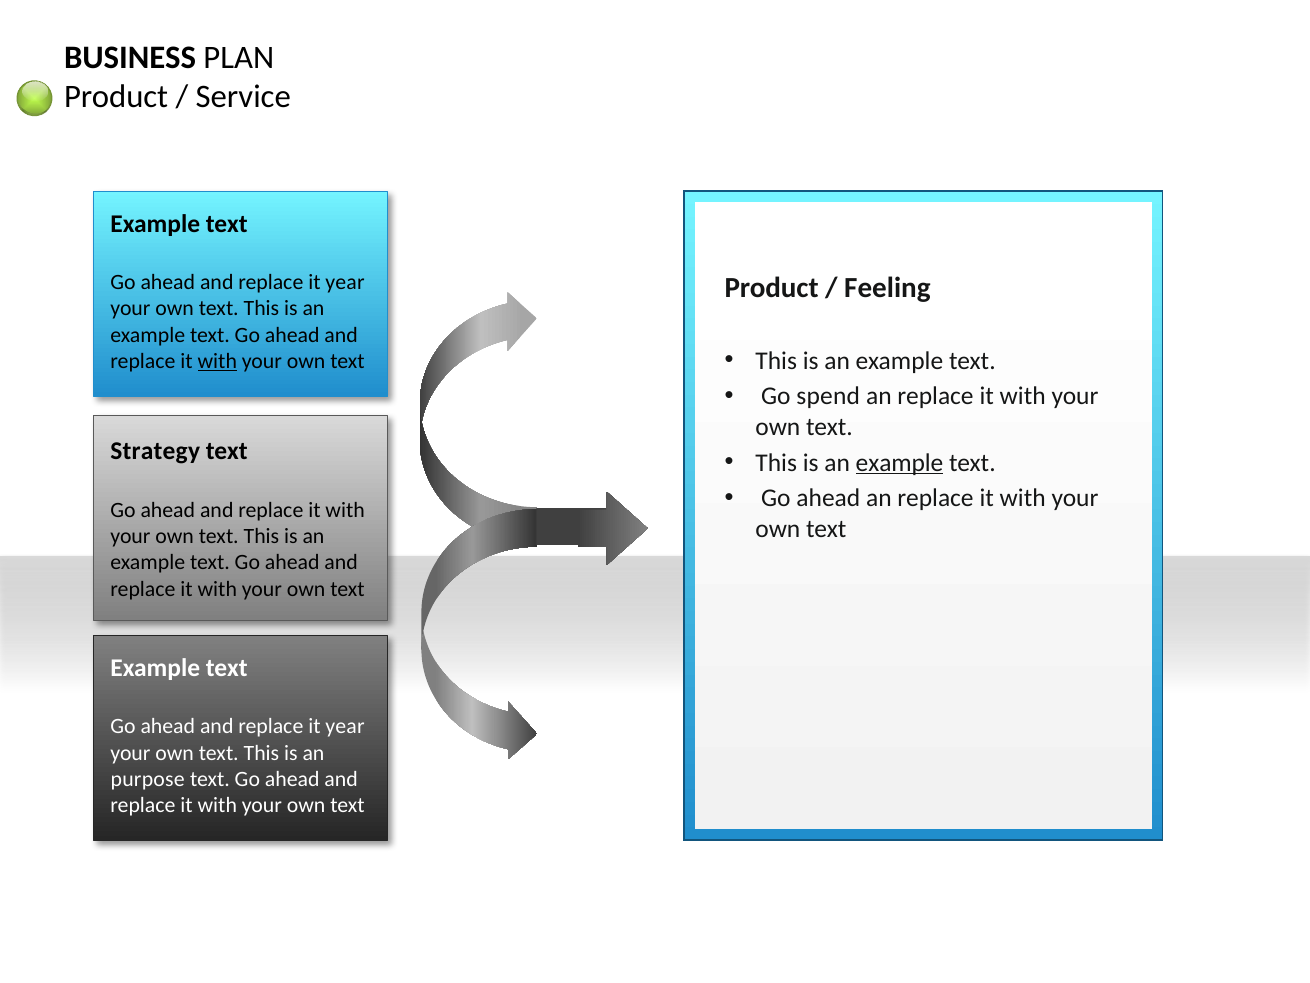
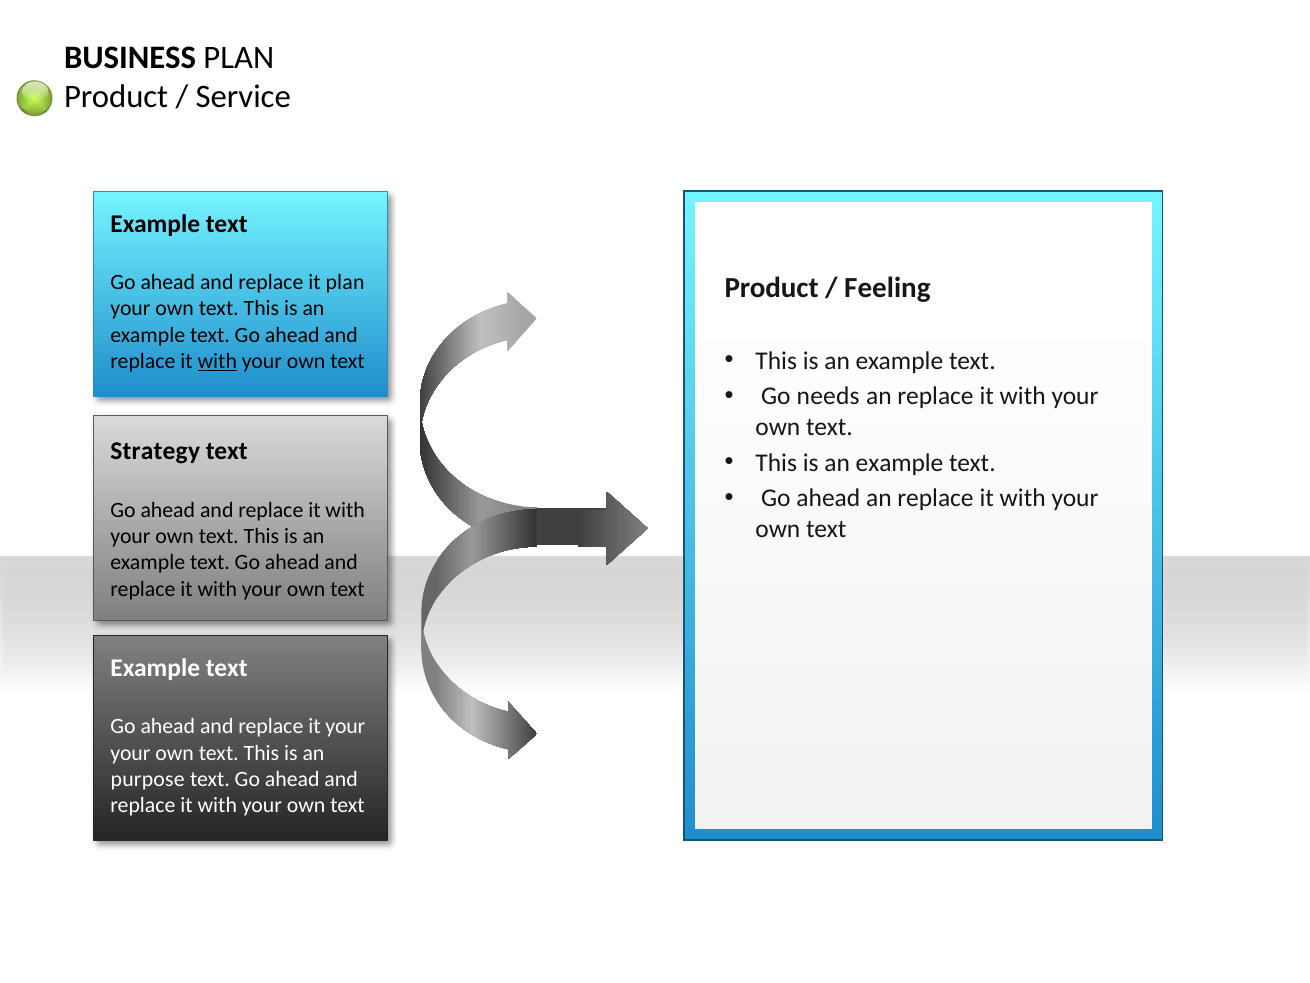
year at (345, 282): year -> plan
spend: spend -> needs
example at (900, 463) underline: present -> none
year at (345, 726): year -> your
